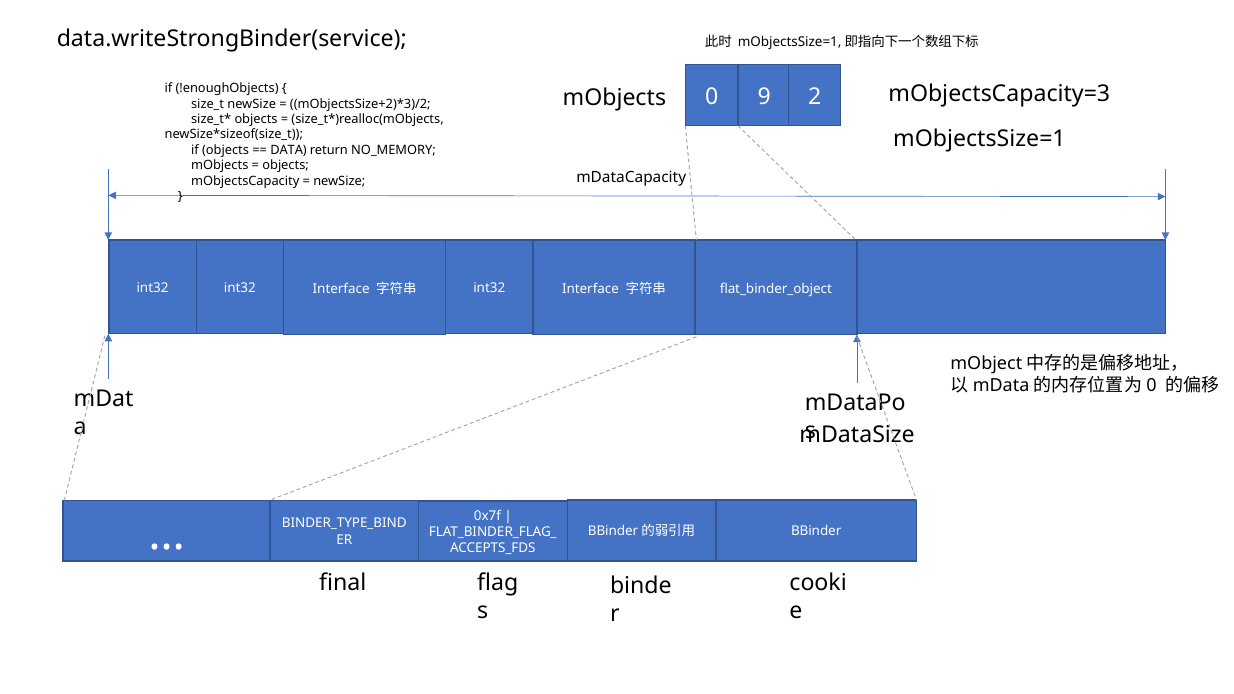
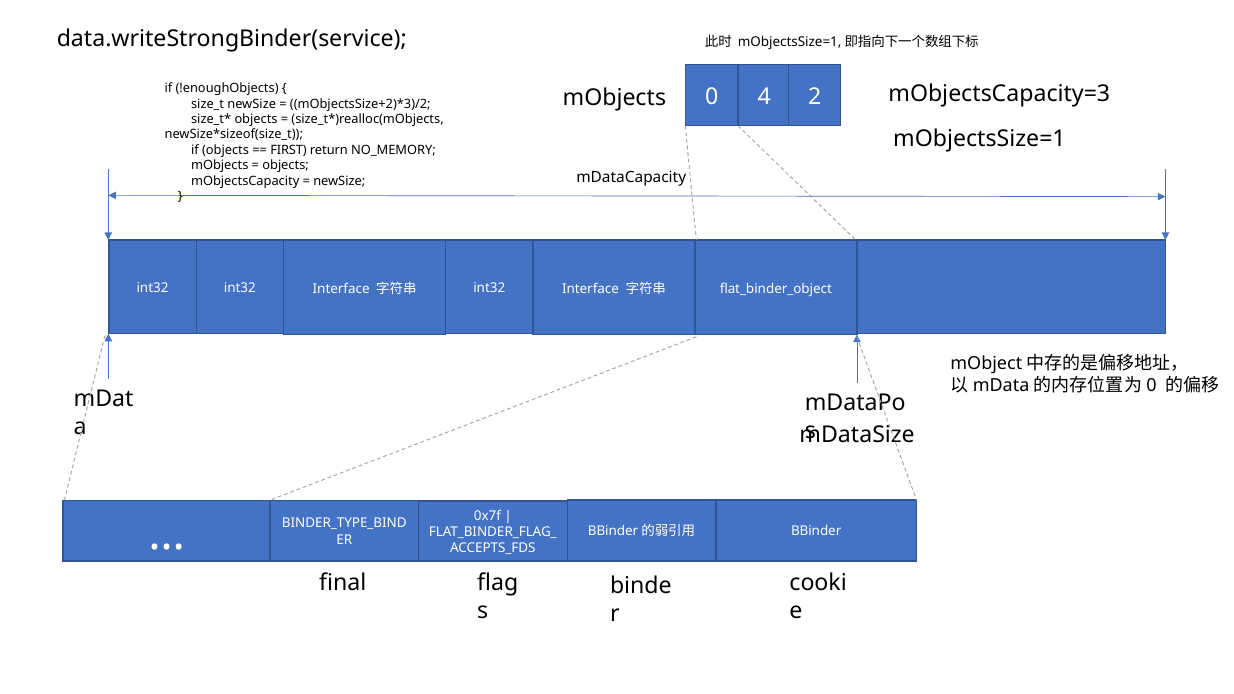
9: 9 -> 4
DATA: DATA -> FIRST
